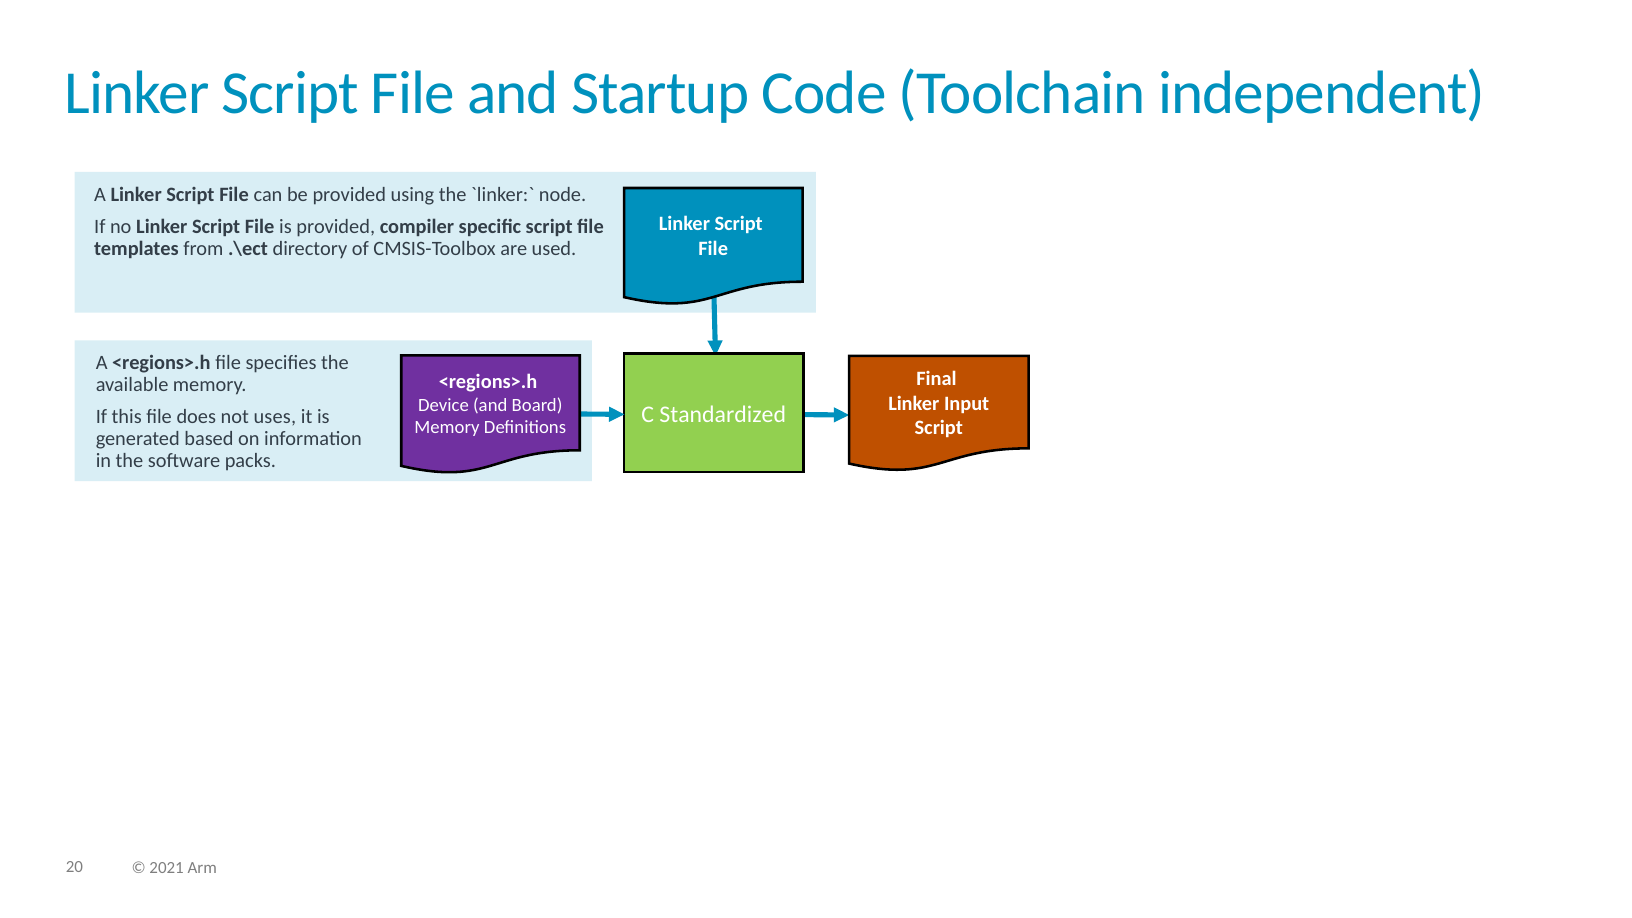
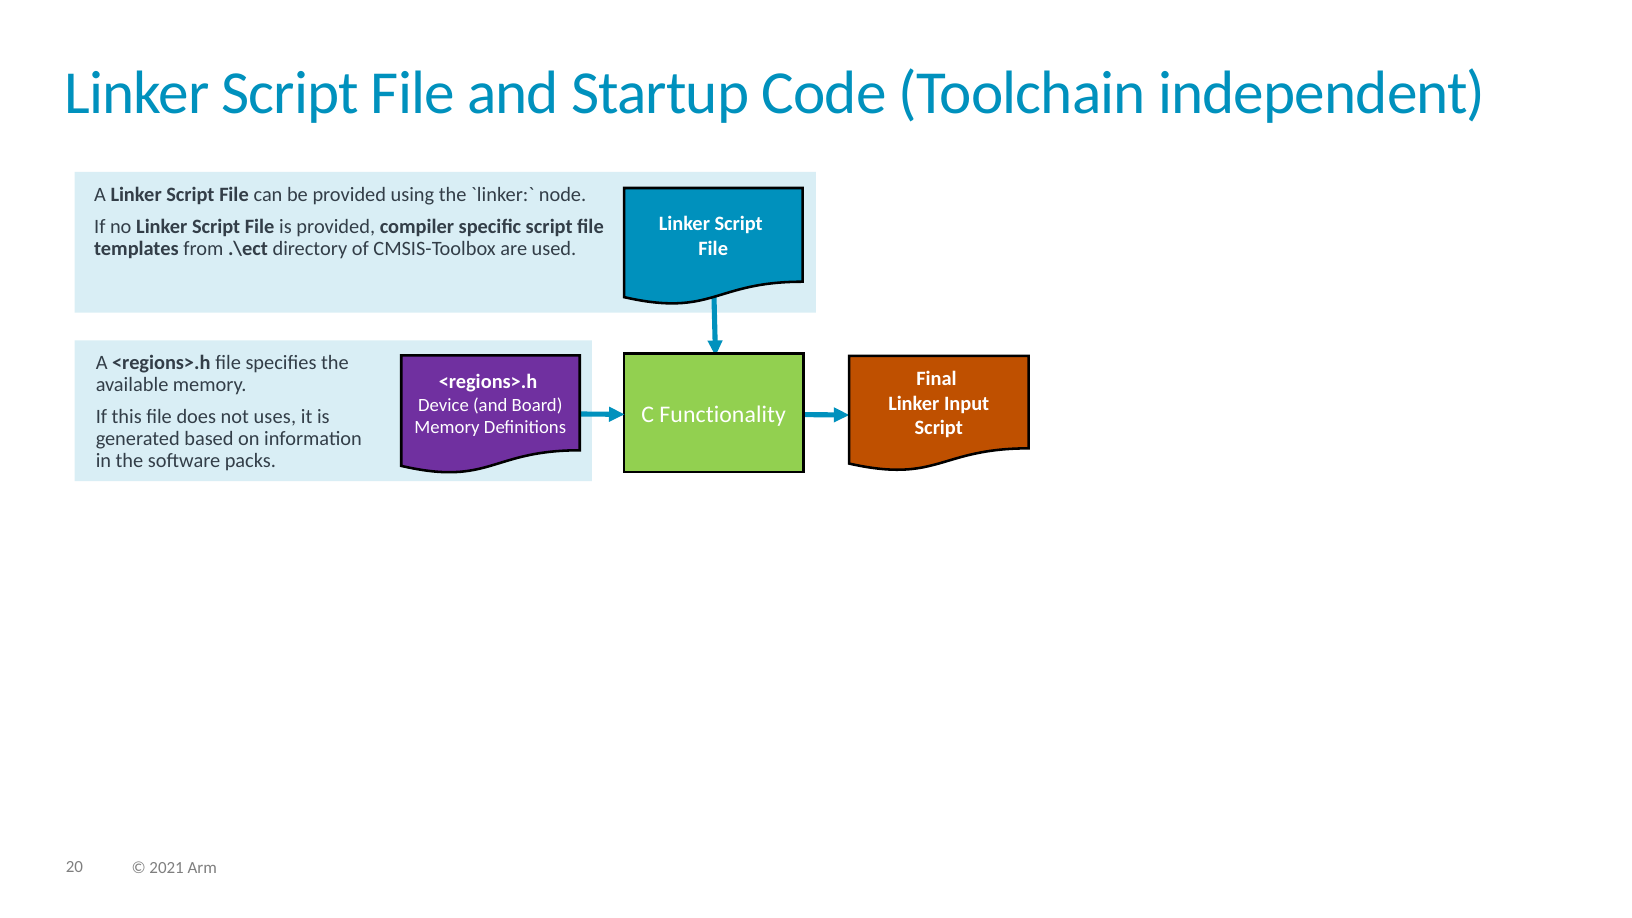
Standardized: Standardized -> Functionality
